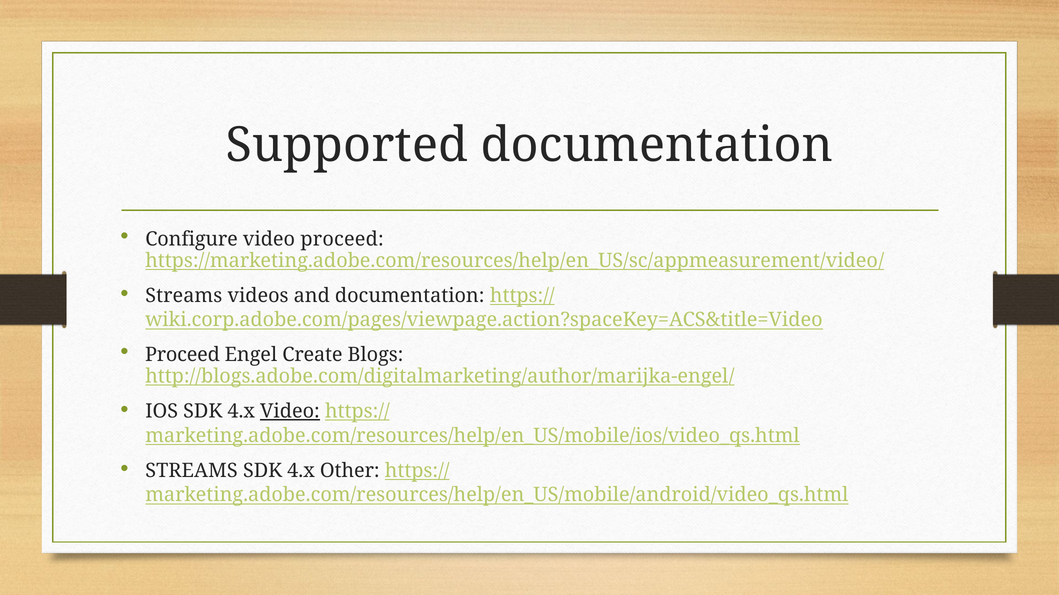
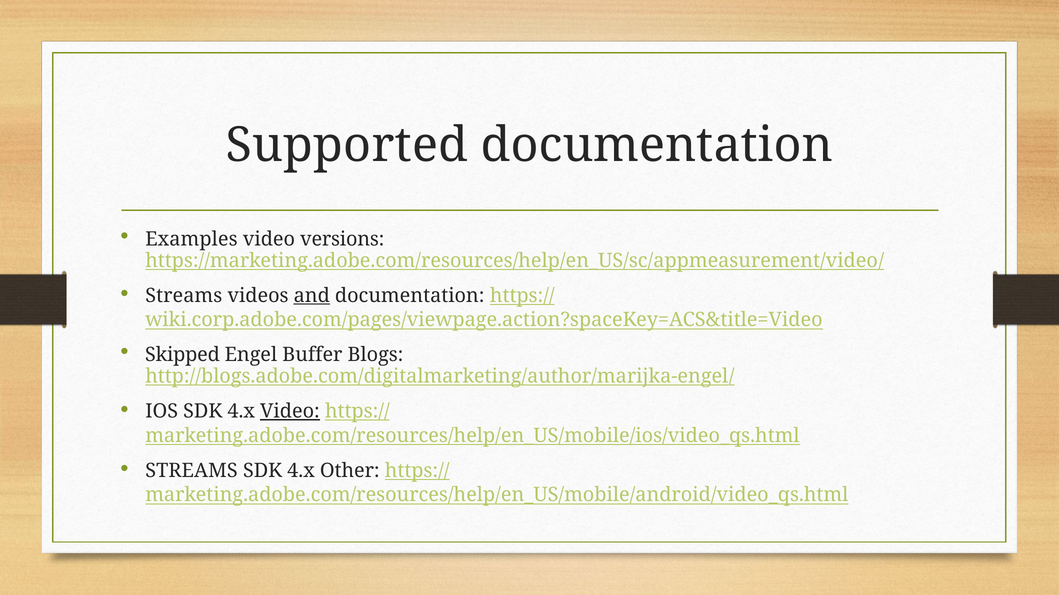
Configure: Configure -> Examples
video proceed: proceed -> versions
and underline: none -> present
Proceed at (182, 355): Proceed -> Skipped
Create: Create -> Buffer
